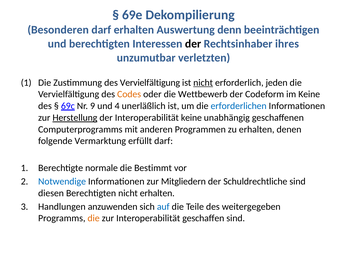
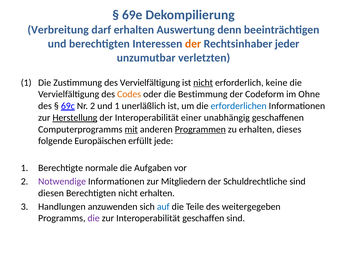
Besonderen: Besonderen -> Verbreitung
der at (193, 44) colour: black -> orange
ihres: ihres -> jeder
jeden: jeden -> keine
Wettbewerb: Wettbewerb -> Bestimmung
im Keine: Keine -> Ohne
Nr 9: 9 -> 2
und 4: 4 -> 1
Interoperabilität keine: keine -> einer
mit underline: none -> present
Programmen underline: none -> present
denen: denen -> dieses
Vermarktung: Vermarktung -> Europäischen
erfüllt darf: darf -> jede
Bestimmt: Bestimmt -> Aufgaben
Notwendige colour: blue -> purple
die at (94, 218) colour: orange -> purple
